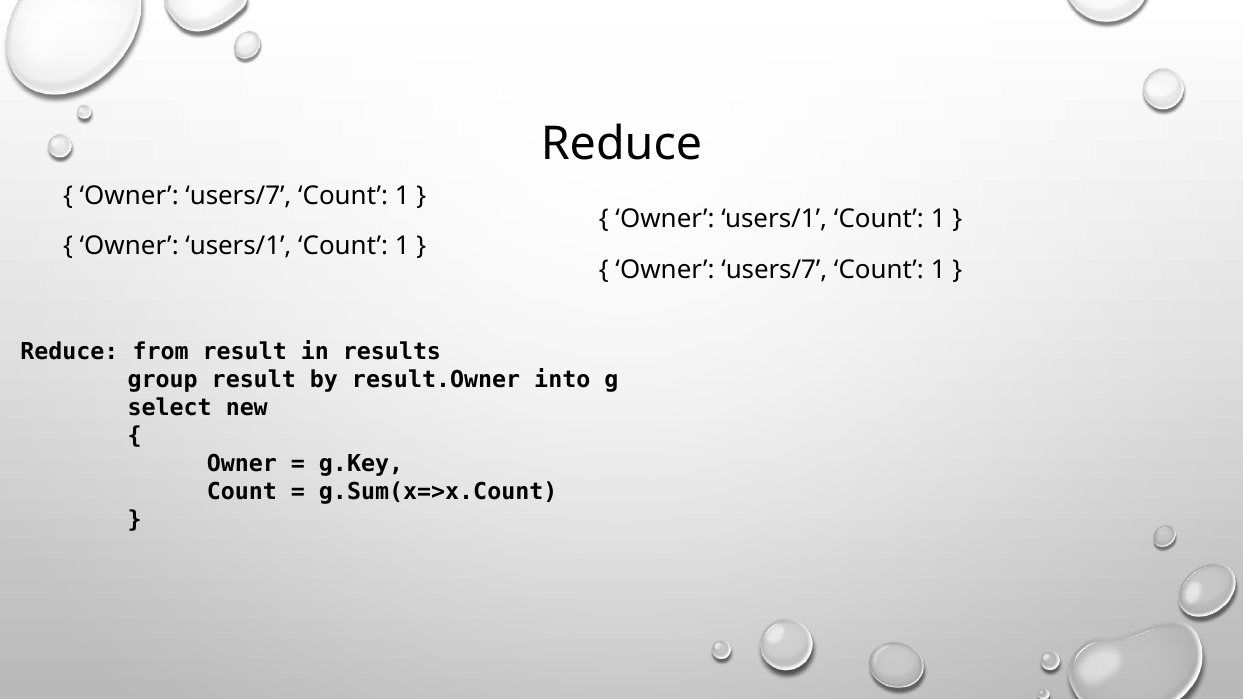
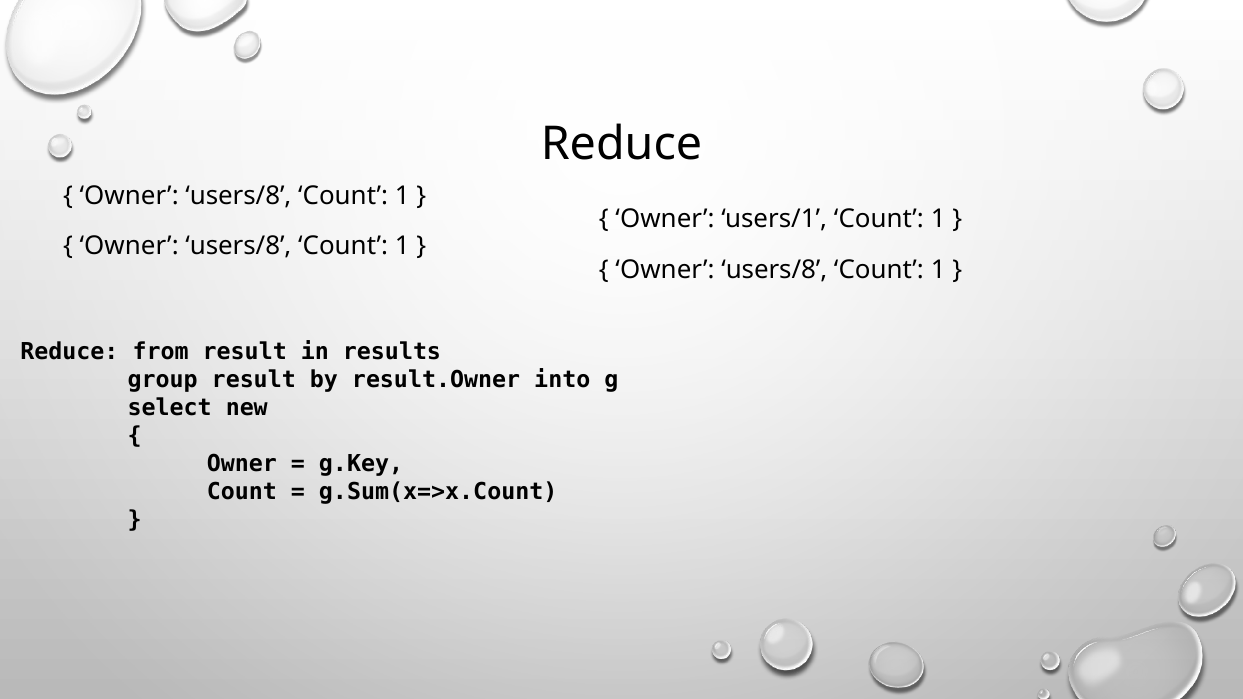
users/7 at (238, 196): users/7 -> users/8
users/1 at (238, 246): users/1 -> users/8
users/7 at (774, 270): users/7 -> users/8
